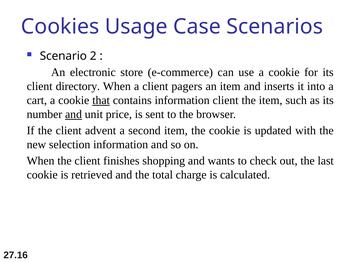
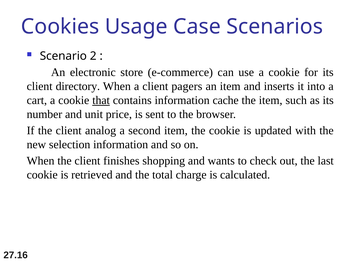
information client: client -> cache
and at (73, 114) underline: present -> none
advent: advent -> analog
